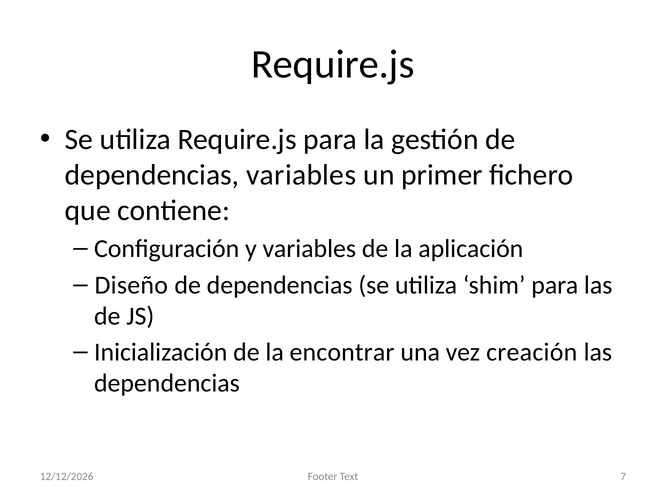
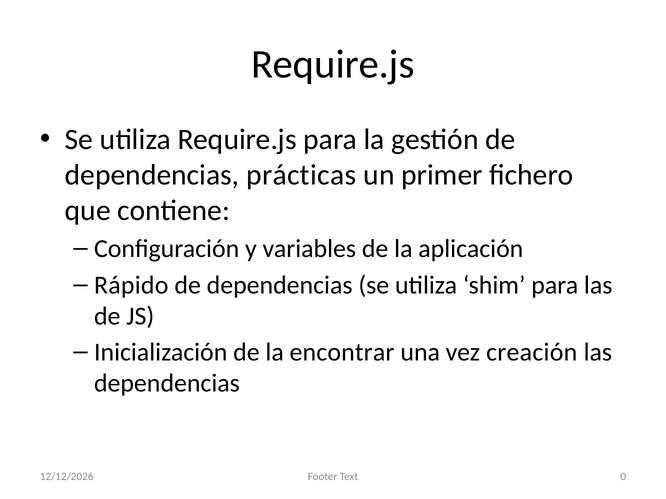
dependencias variables: variables -> prácticas
Diseño: Diseño -> Rápido
7: 7 -> 0
